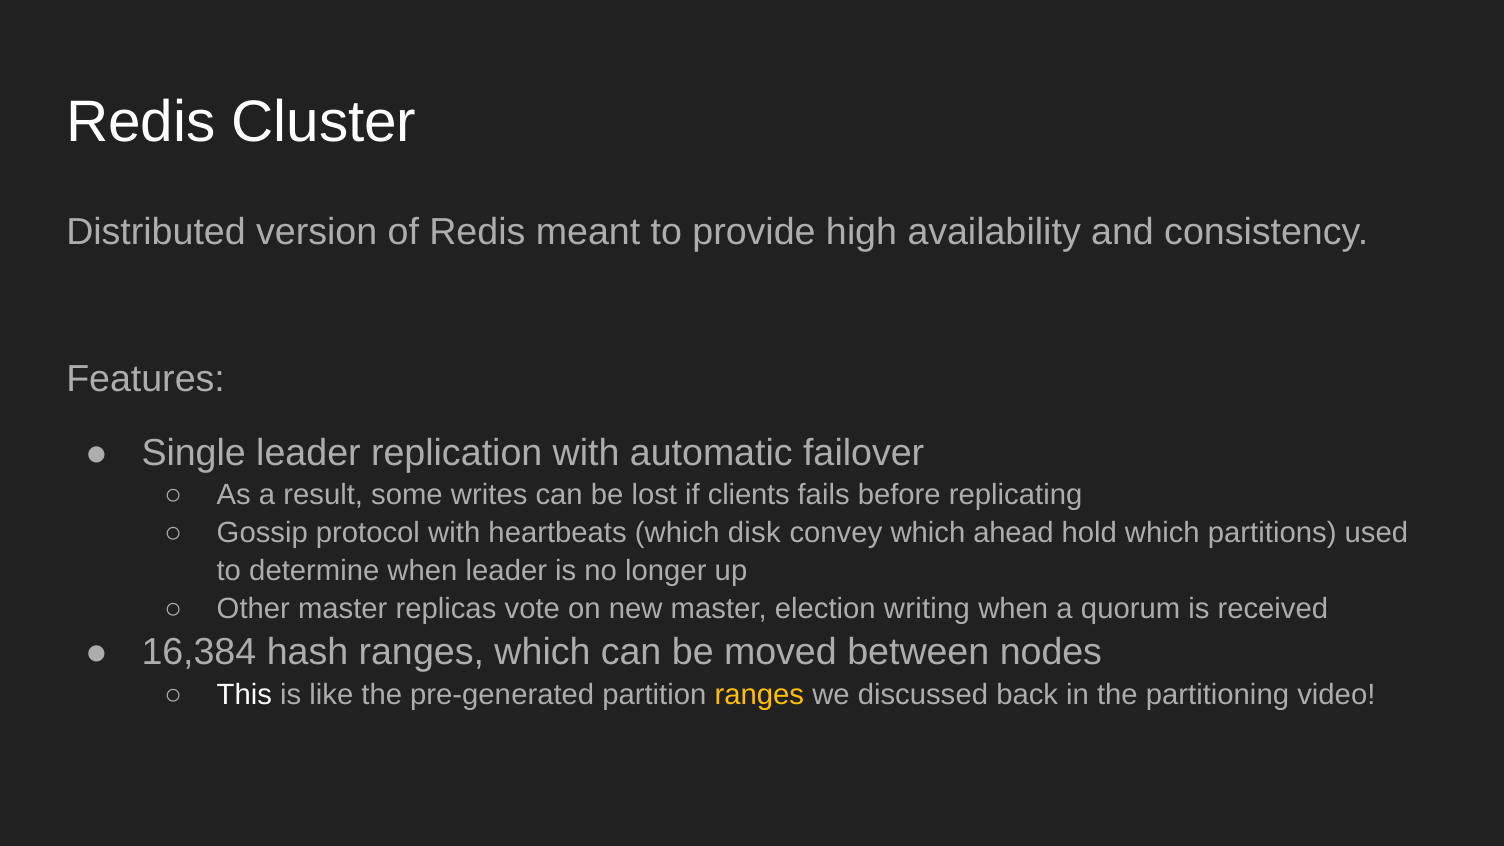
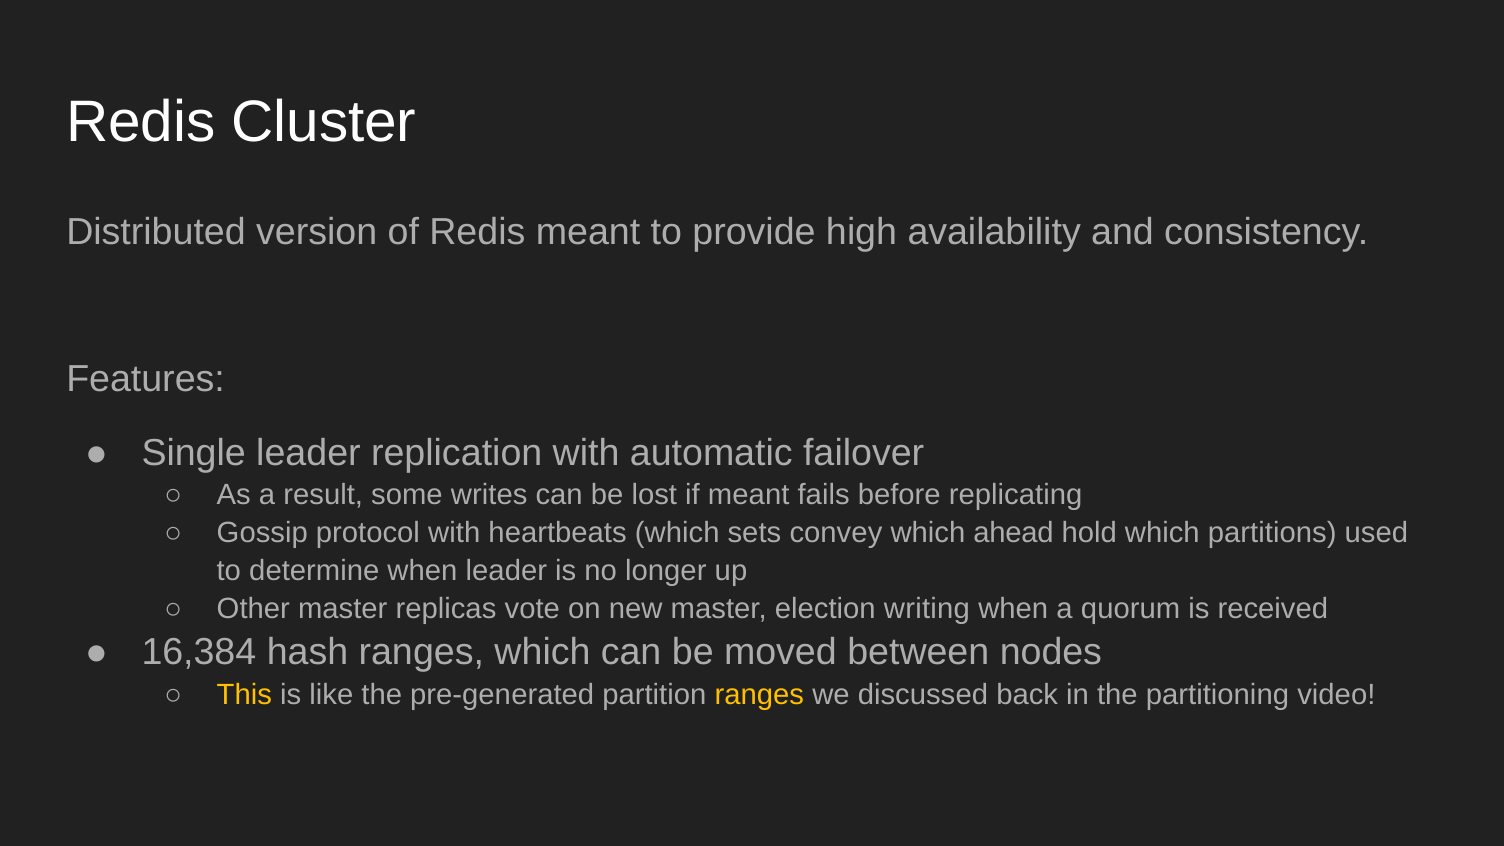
if clients: clients -> meant
disk: disk -> sets
This colour: white -> yellow
